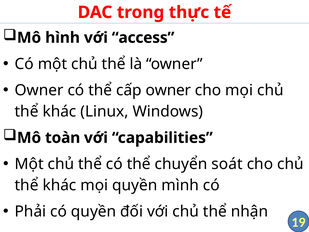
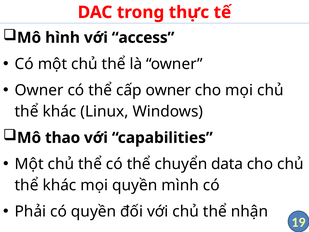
toàn: toàn -> thao
soát: soát -> data
